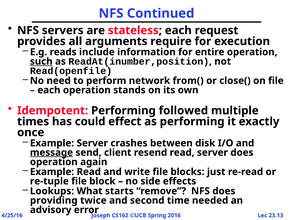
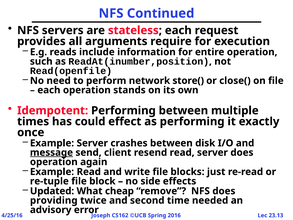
such underline: present -> none
from(: from( -> store(
Performing followed: followed -> between
Lookups: Lookups -> Updated
starts: starts -> cheap
